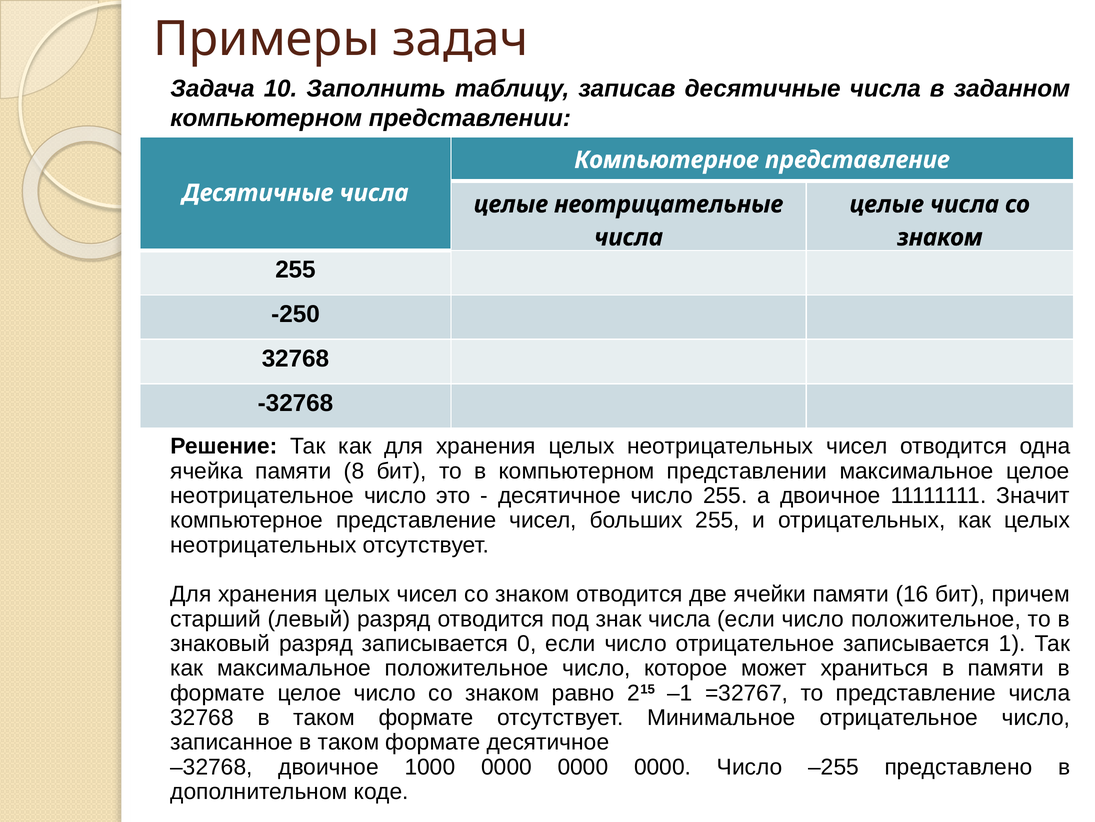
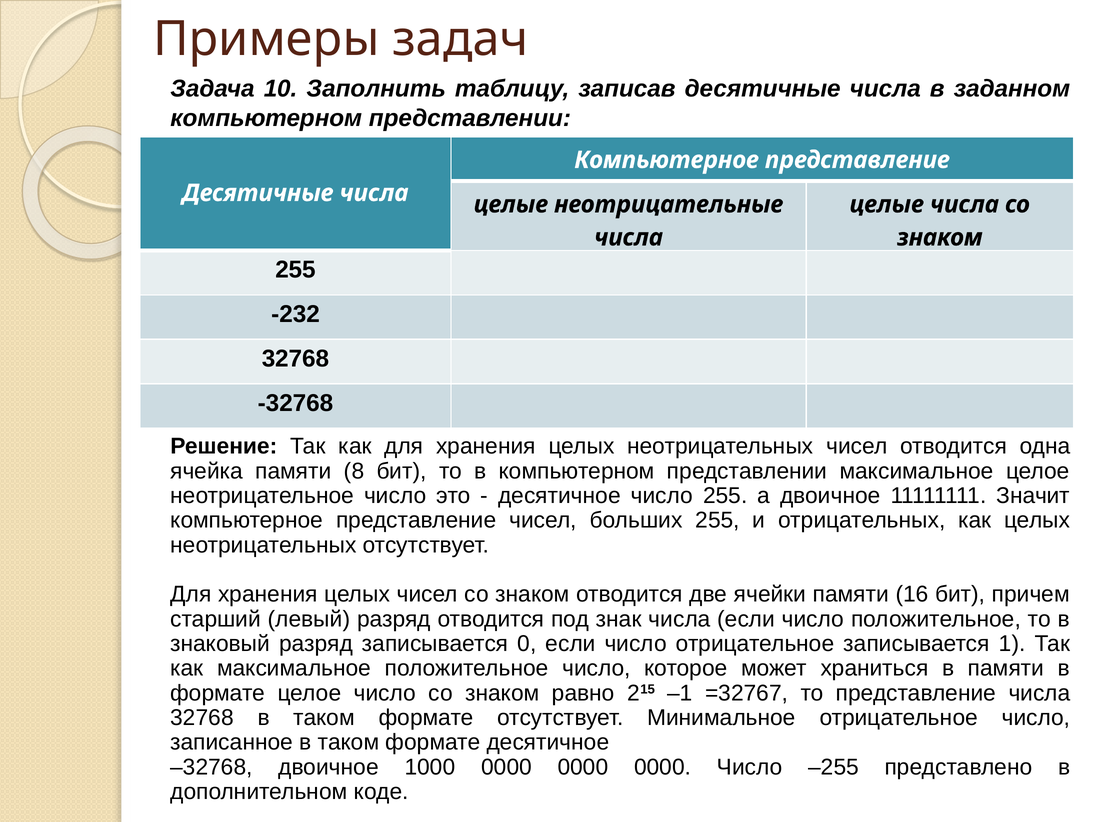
-250: -250 -> -232
